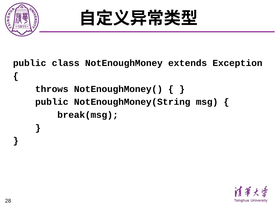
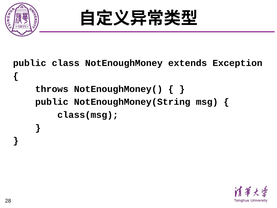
break(msg: break(msg -> class(msg
